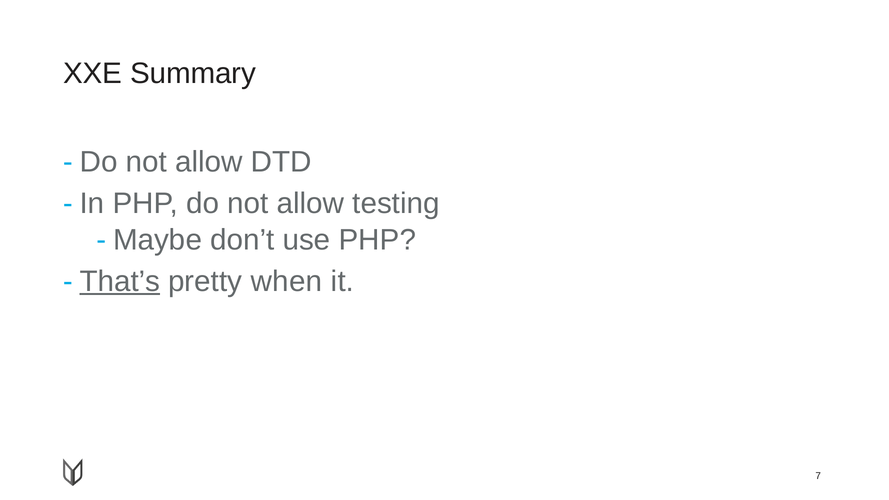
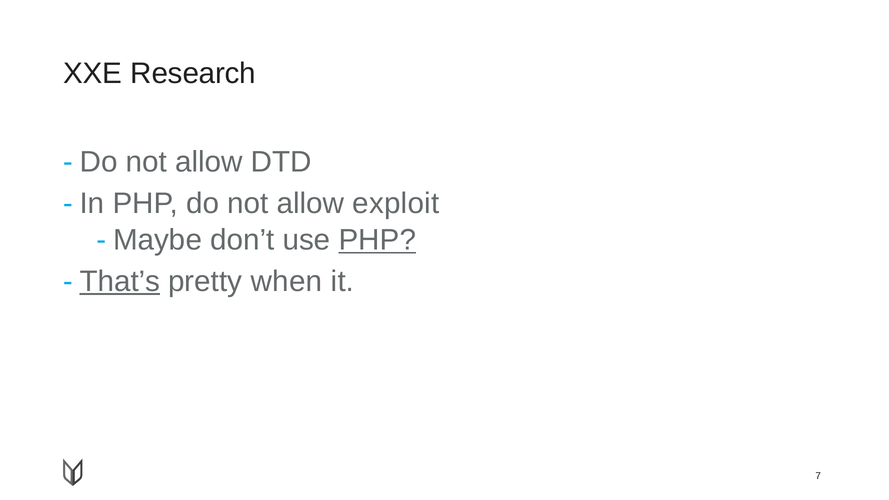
Summary: Summary -> Research
testing: testing -> exploit
PHP at (377, 240) underline: none -> present
